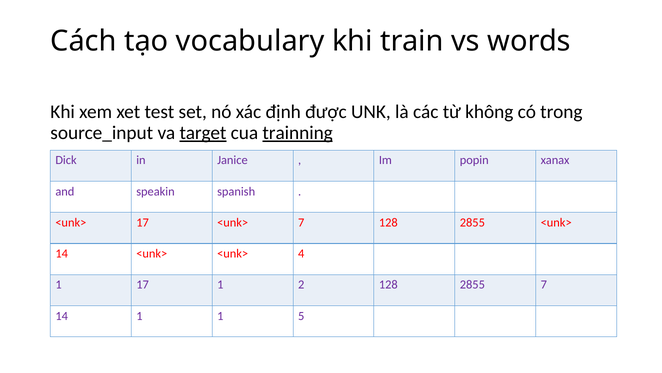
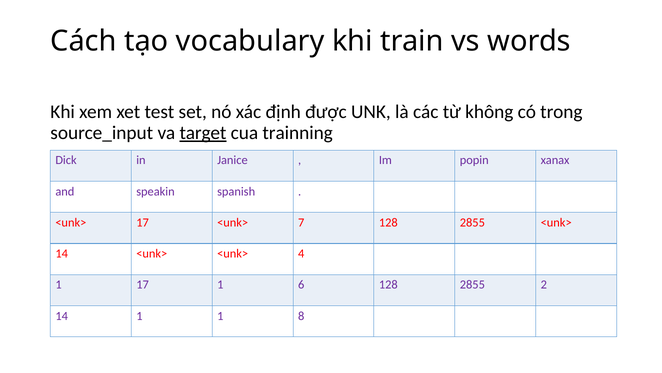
trainning underline: present -> none
2: 2 -> 6
2855 7: 7 -> 2
5: 5 -> 8
